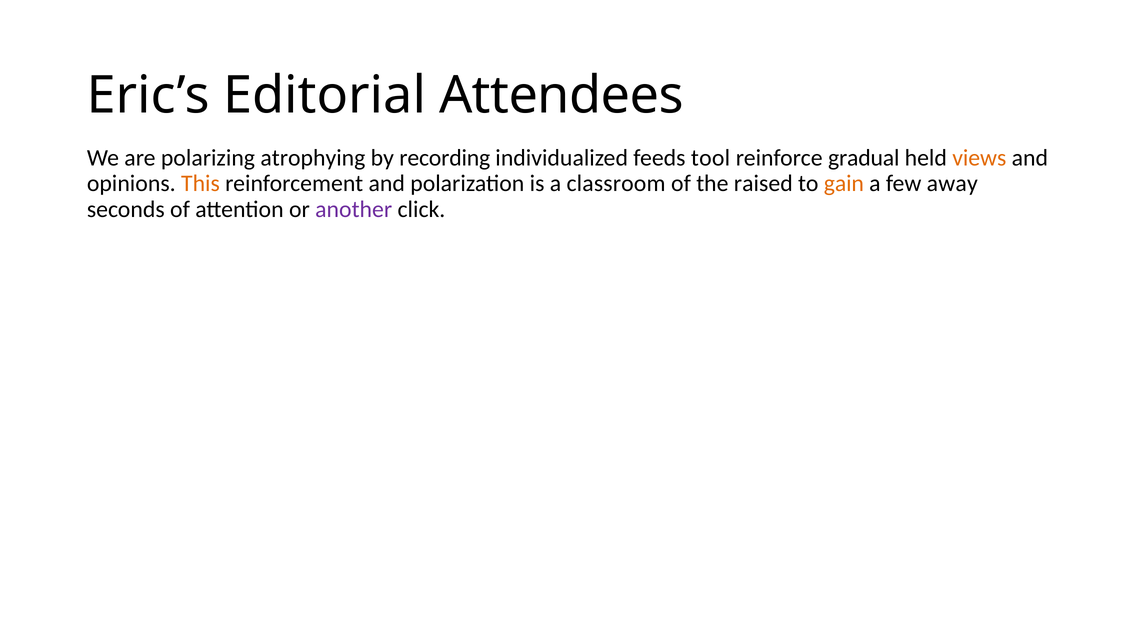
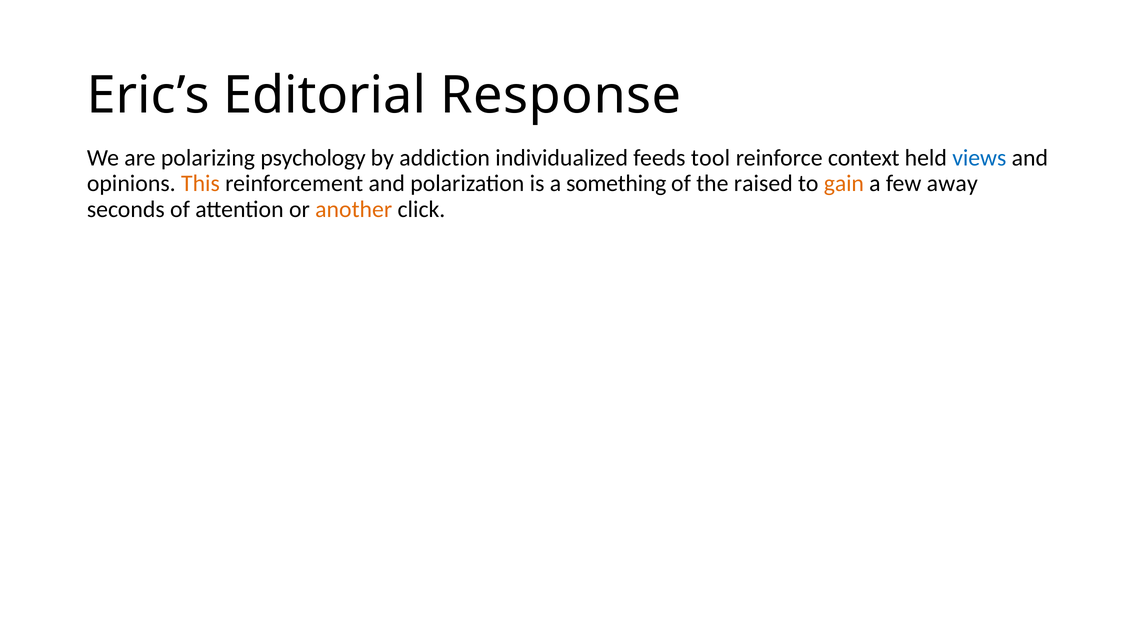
Attendees: Attendees -> Response
atrophying: atrophying -> psychology
recording: recording -> addiction
gradual: gradual -> context
views colour: orange -> blue
classroom: classroom -> something
another colour: purple -> orange
